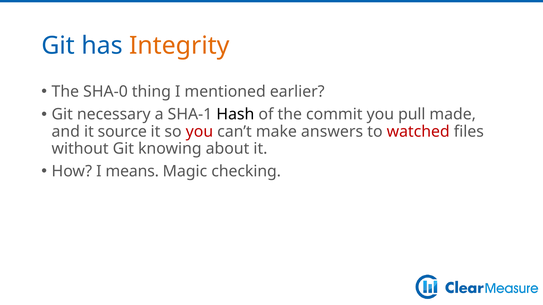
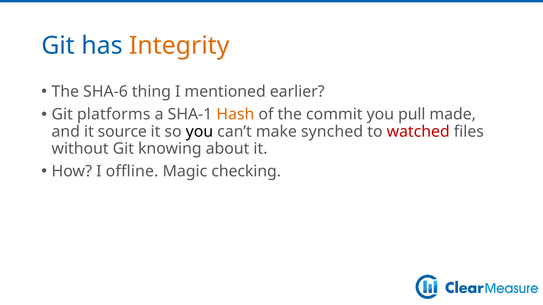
SHA-0: SHA-0 -> SHA-6
necessary: necessary -> platforms
Hash colour: black -> orange
you at (199, 132) colour: red -> black
answers: answers -> synched
means: means -> offline
